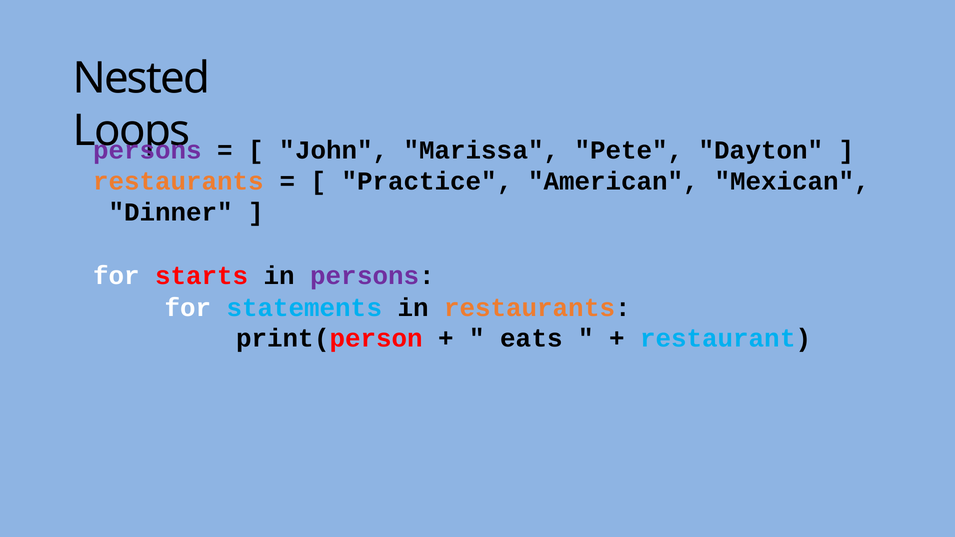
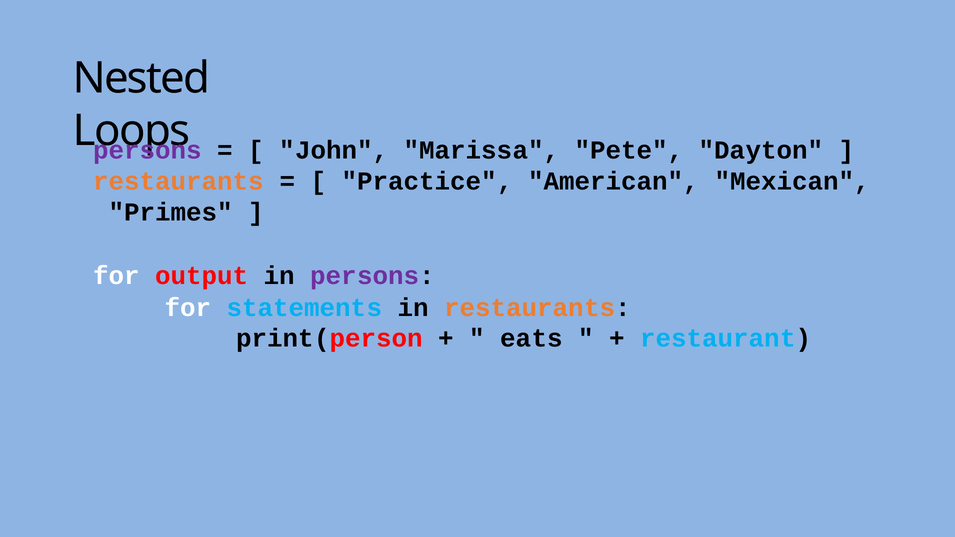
Dinner: Dinner -> Primes
starts: starts -> output
